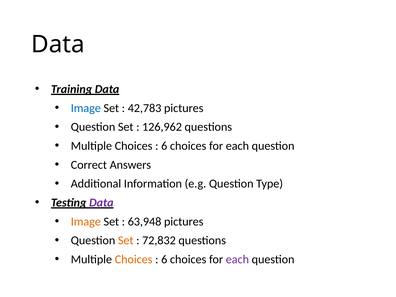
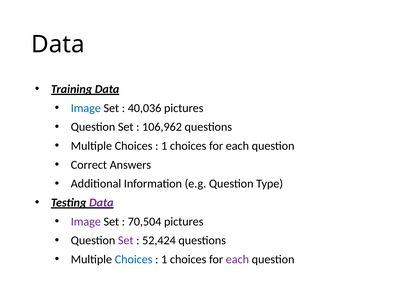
42,783: 42,783 -> 40,036
126,962: 126,962 -> 106,962
6 at (164, 146): 6 -> 1
Image at (86, 222) colour: orange -> purple
63,948: 63,948 -> 70,504
Set at (126, 240) colour: orange -> purple
72,832: 72,832 -> 52,424
Choices at (134, 259) colour: orange -> blue
6 at (164, 259): 6 -> 1
